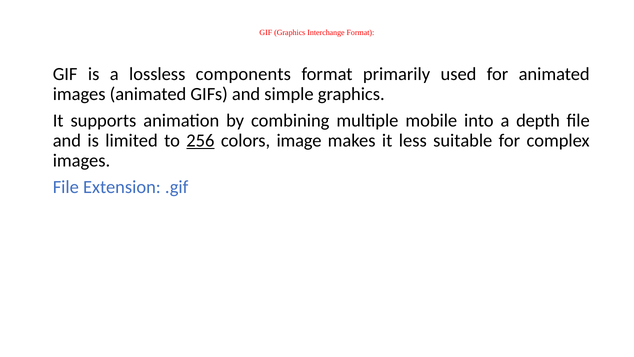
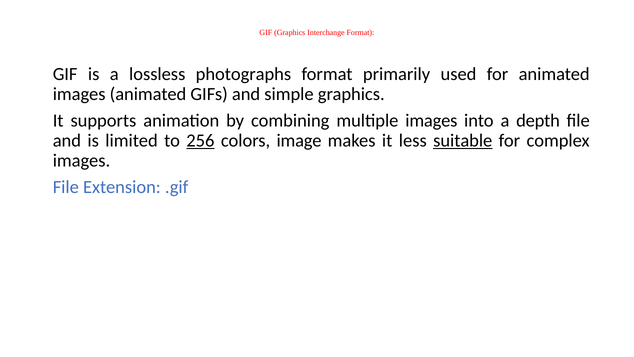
components: components -> photographs
multiple mobile: mobile -> images
suitable underline: none -> present
